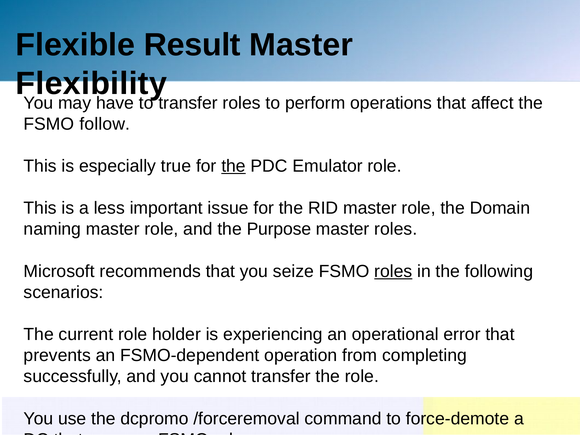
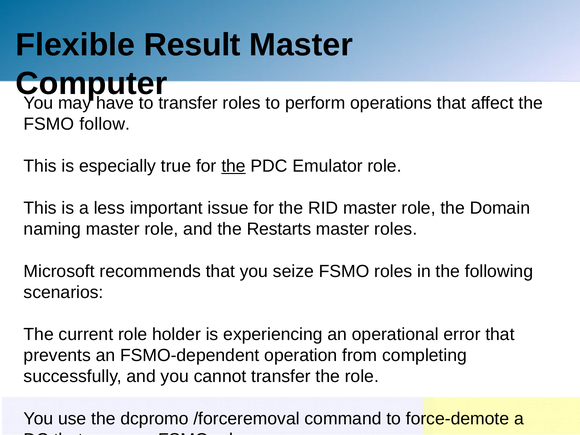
Flexibility: Flexibility -> Computer
Purpose: Purpose -> Restarts
roles at (393, 271) underline: present -> none
